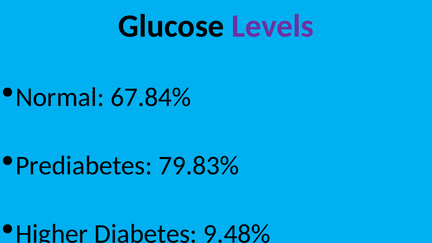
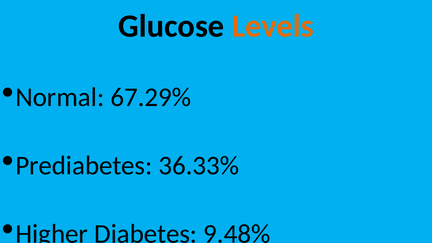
Levels colour: purple -> orange
67.84%: 67.84% -> 67.29%
79.83%: 79.83% -> 36.33%
